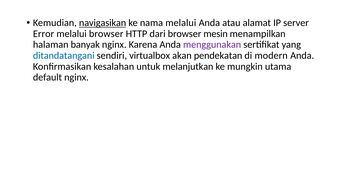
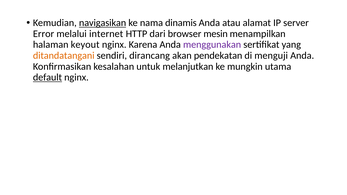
nama melalui: melalui -> dinamis
melalui browser: browser -> internet
banyak: banyak -> keyout
ditandatangani colour: blue -> orange
virtualbox: virtualbox -> dirancang
modern: modern -> menguji
default underline: none -> present
